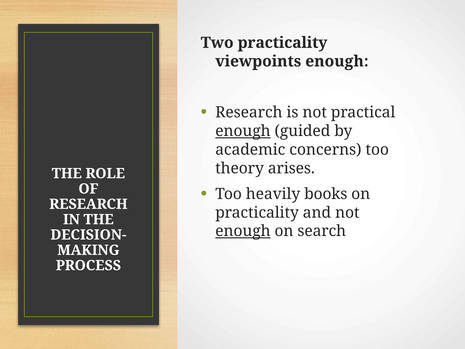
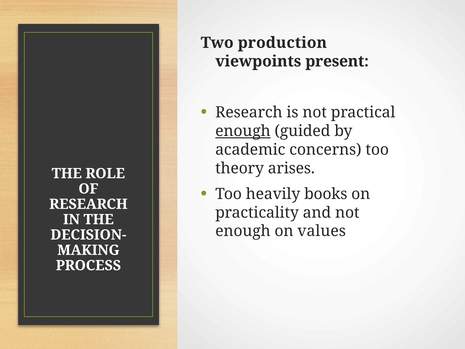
Two practicality: practicality -> production
viewpoints enough: enough -> present
enough at (243, 231) underline: present -> none
search: search -> values
